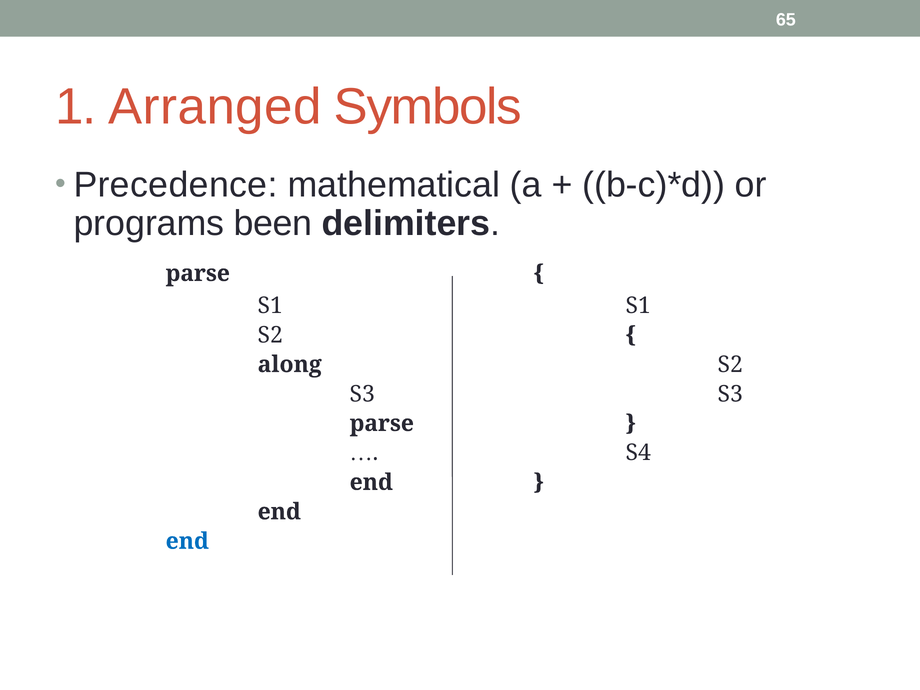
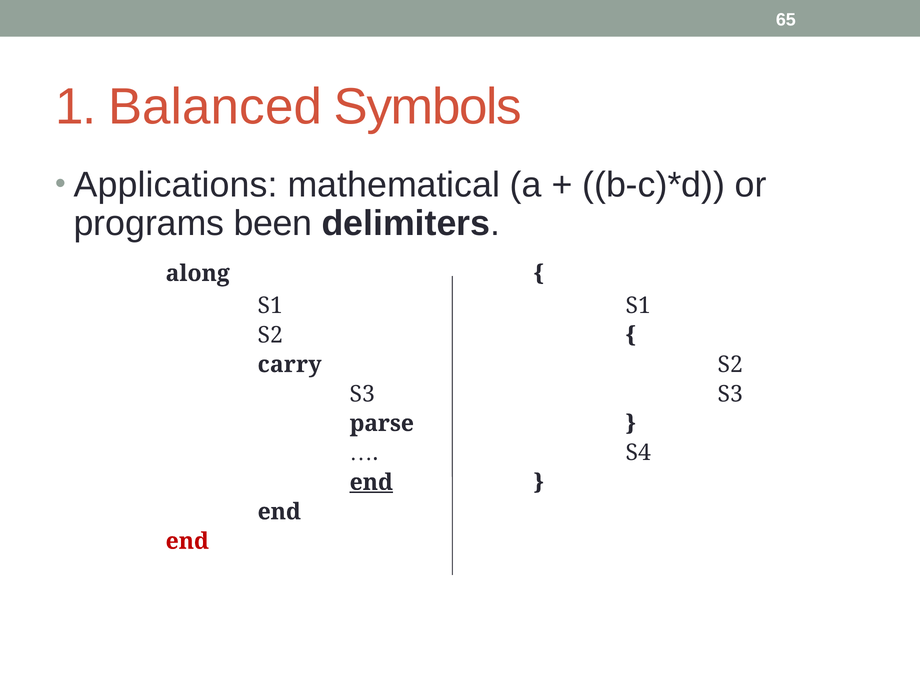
Arranged: Arranged -> Balanced
Precedence: Precedence -> Applications
parse at (198, 273): parse -> along
along: along -> carry
end at (371, 482) underline: none -> present
end at (187, 541) colour: blue -> red
